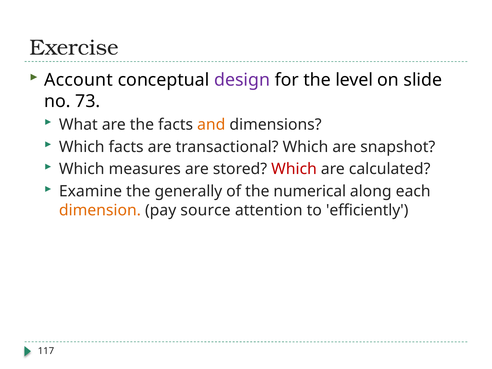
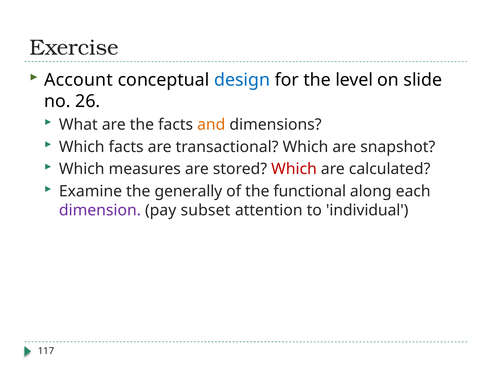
design colour: purple -> blue
73: 73 -> 26
numerical: numerical -> functional
dimension colour: orange -> purple
source: source -> subset
efficiently: efficiently -> individual
